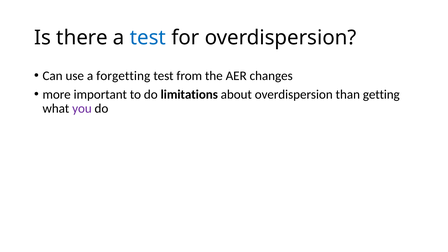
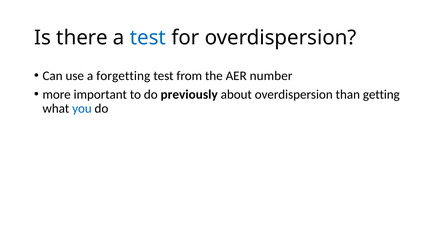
changes: changes -> number
limitations: limitations -> previously
you colour: purple -> blue
